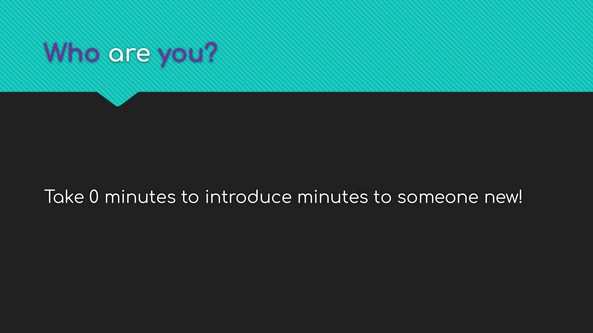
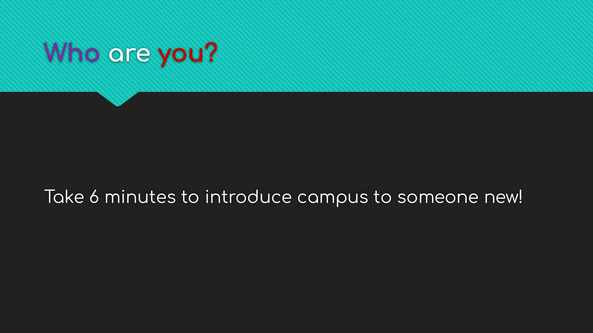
you colour: purple -> red
0: 0 -> 6
introduce minutes: minutes -> campus
